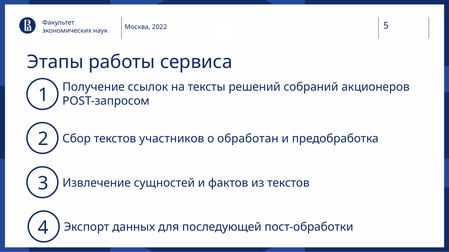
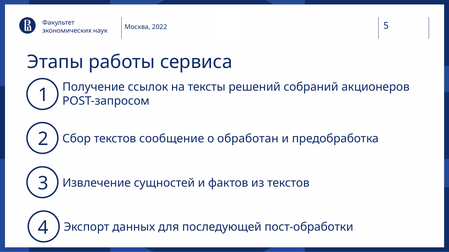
участников: участников -> сообщение
